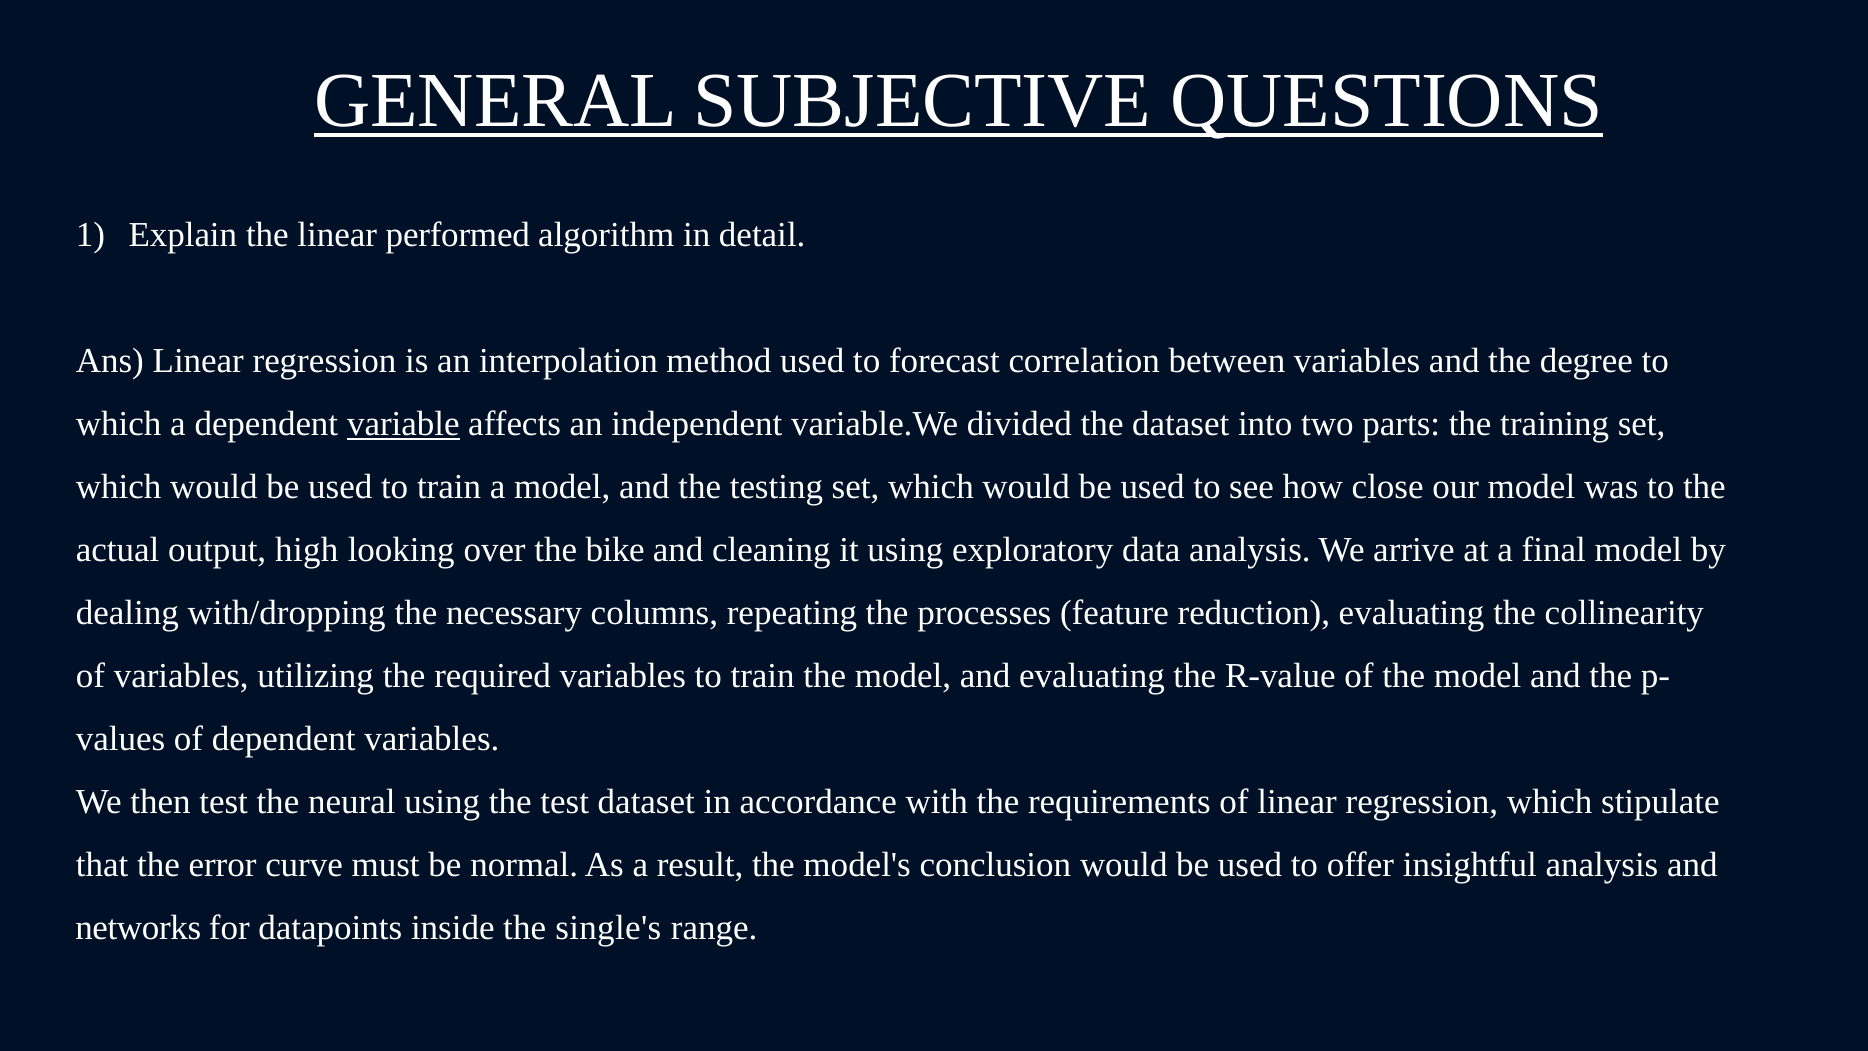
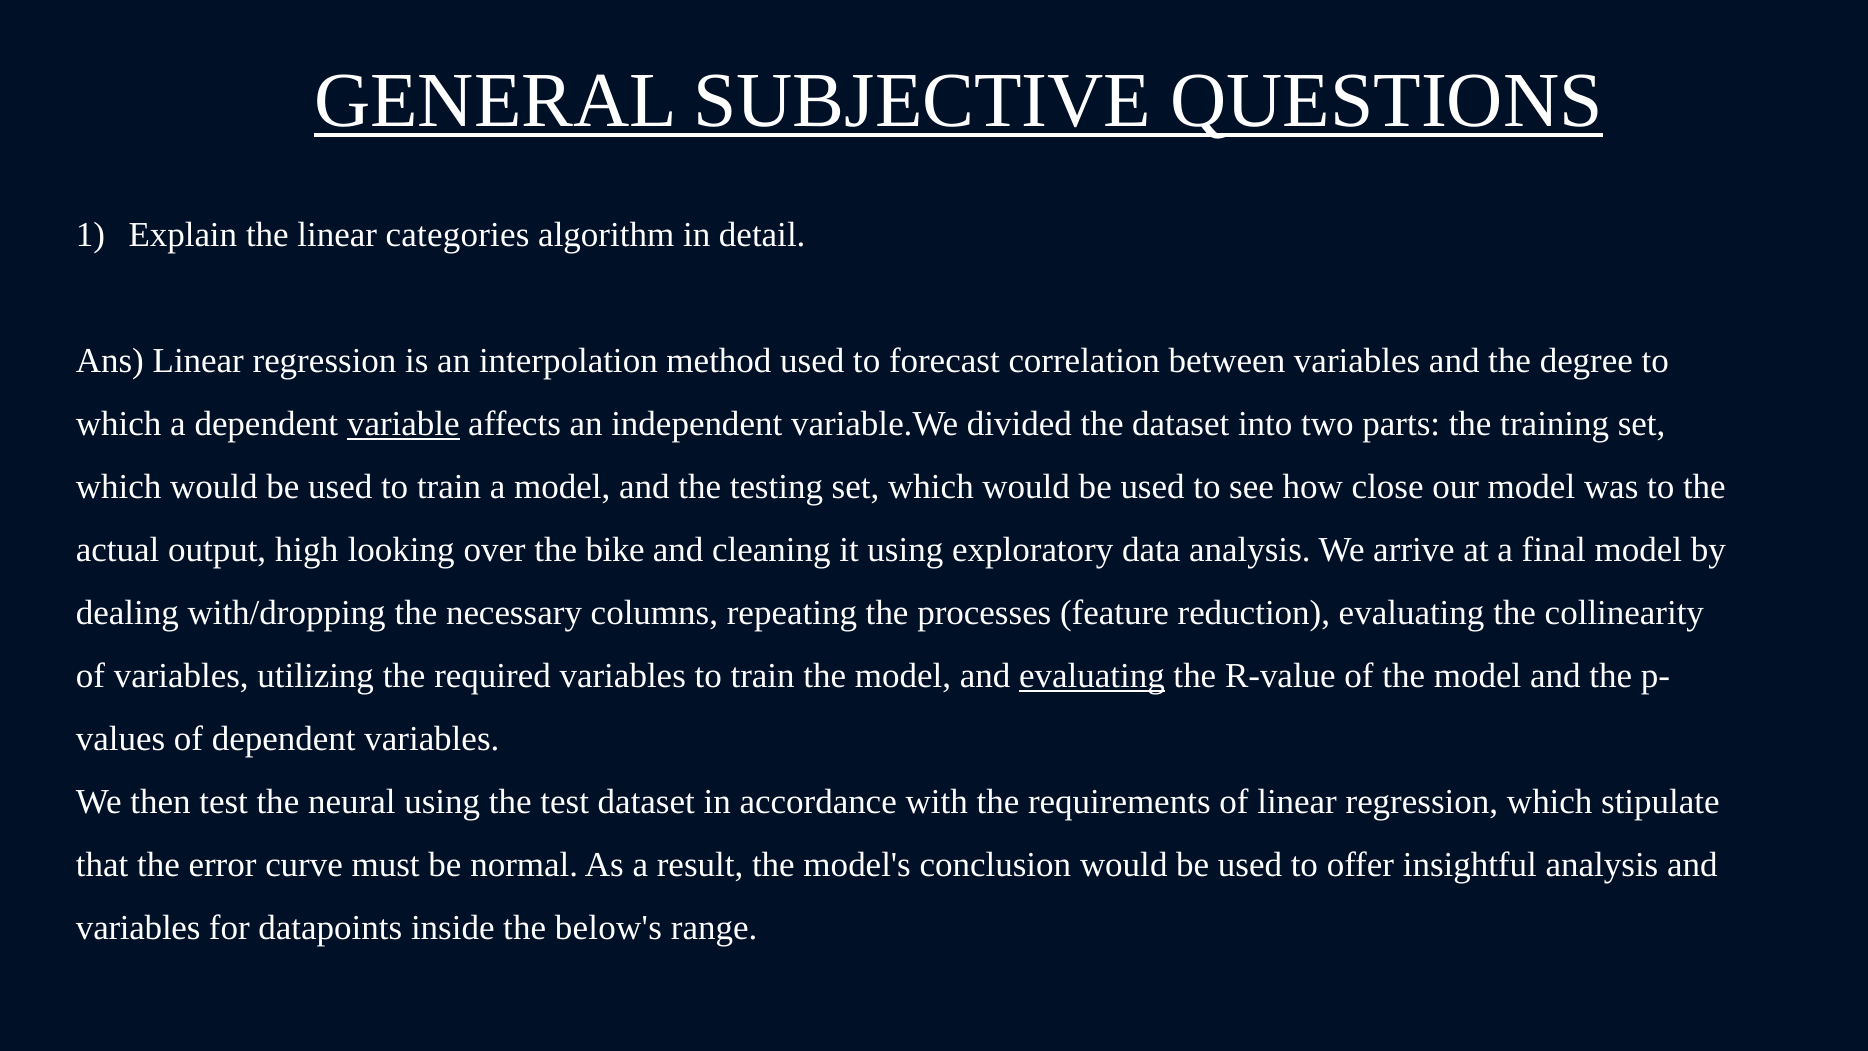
performed: performed -> categories
evaluating at (1092, 676) underline: none -> present
networks at (138, 928): networks -> variables
single's: single's -> below's
